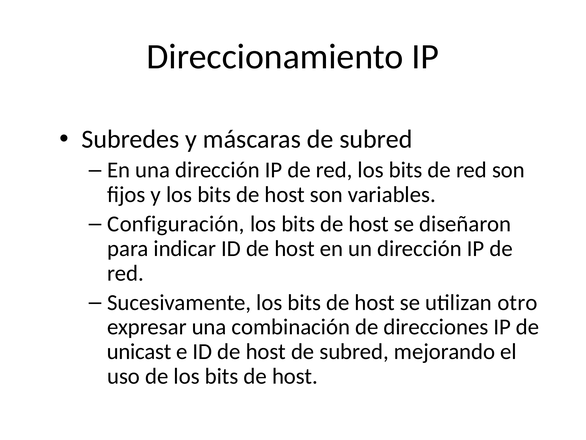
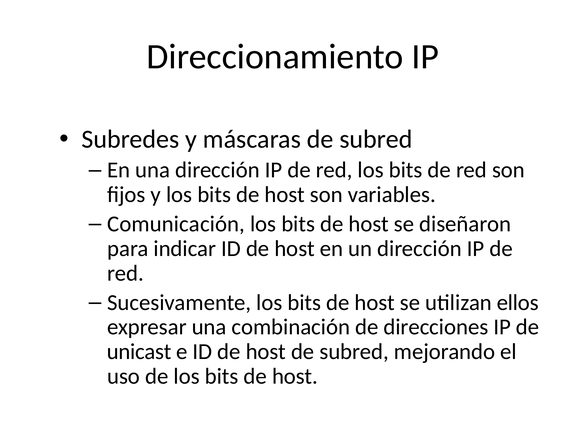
Configuración: Configuración -> Comunicación
otro: otro -> ellos
